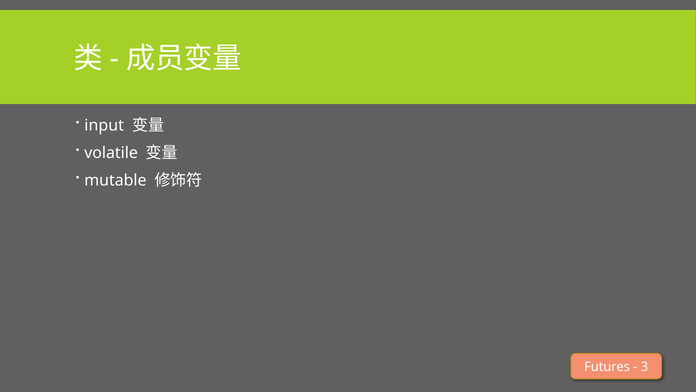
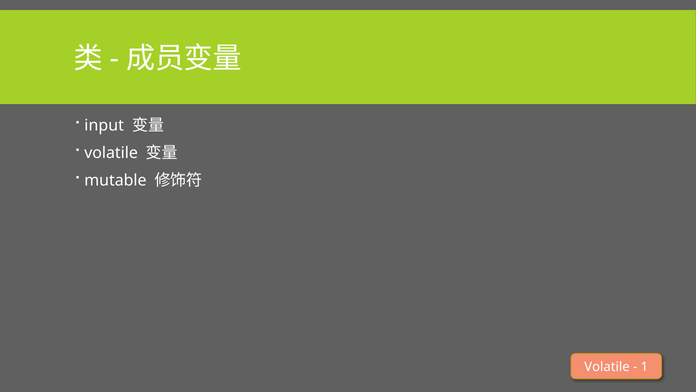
Futures at (607, 367): Futures -> Volatile
3: 3 -> 1
